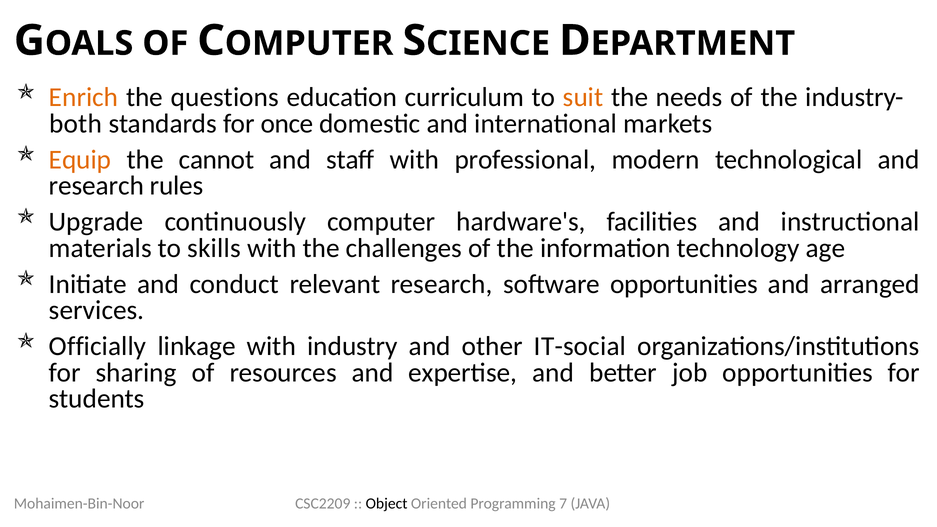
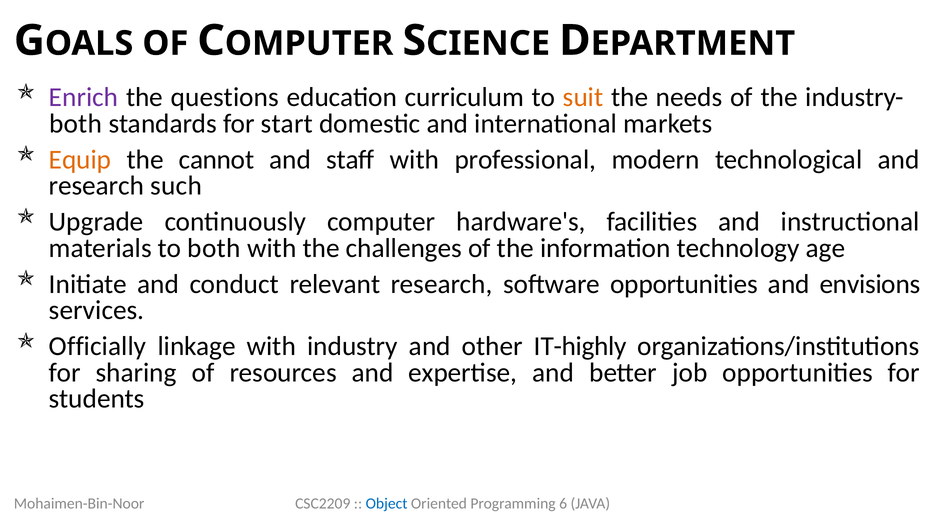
Enrich colour: orange -> purple
once: once -> start
rules: rules -> such
to skills: skills -> both
arranged: arranged -> envisions
IT-social: IT-social -> IT-highly
Object colour: black -> blue
7: 7 -> 6
